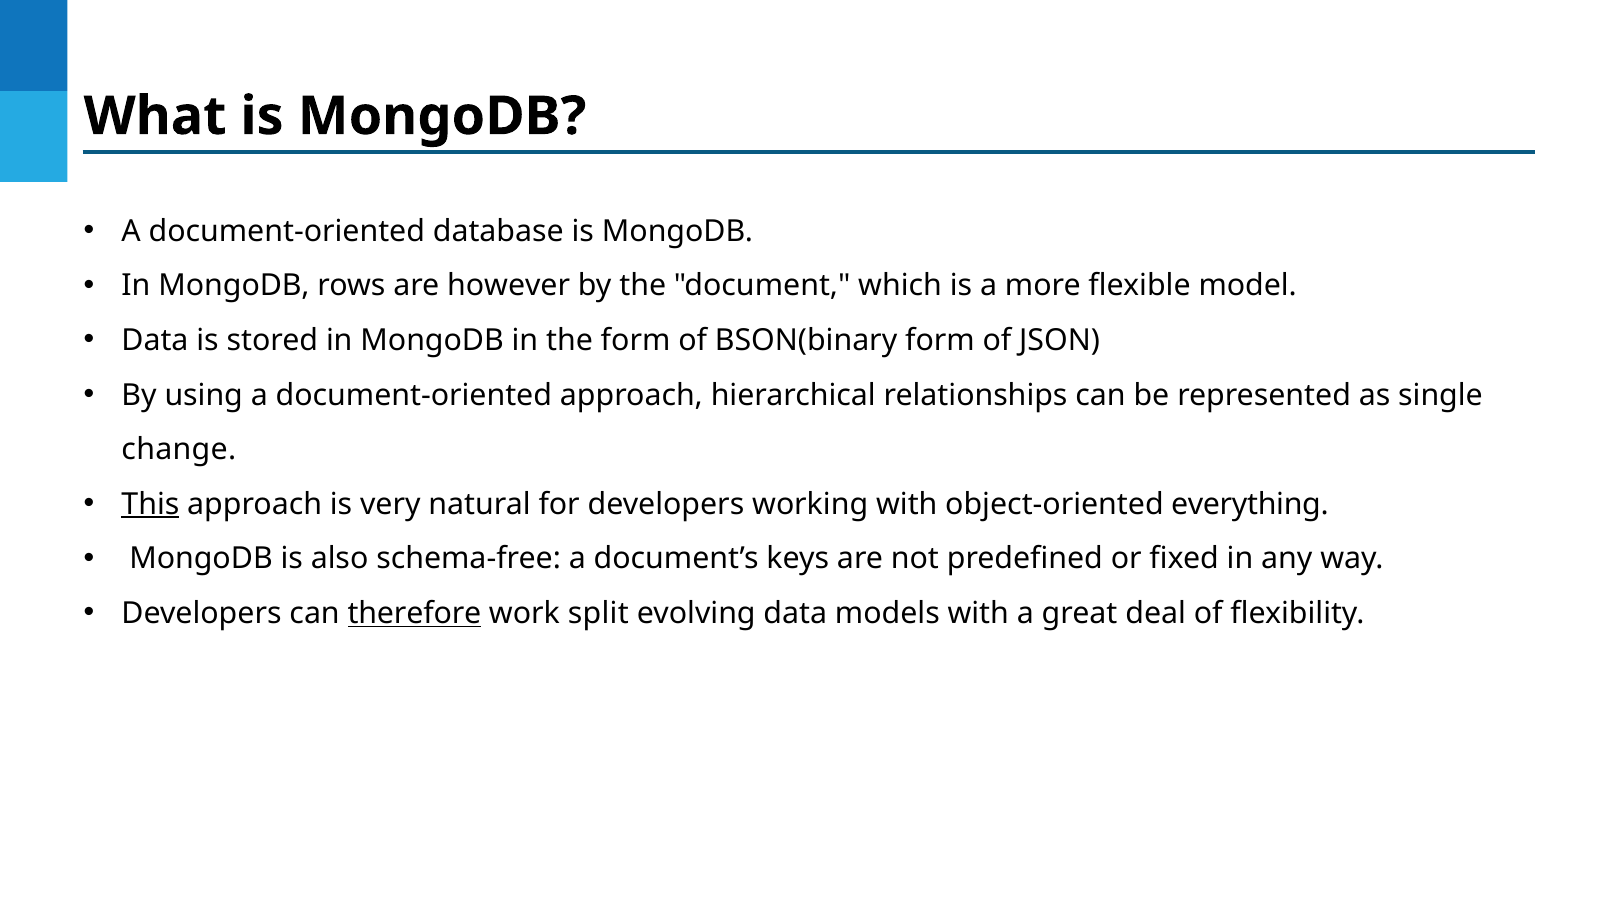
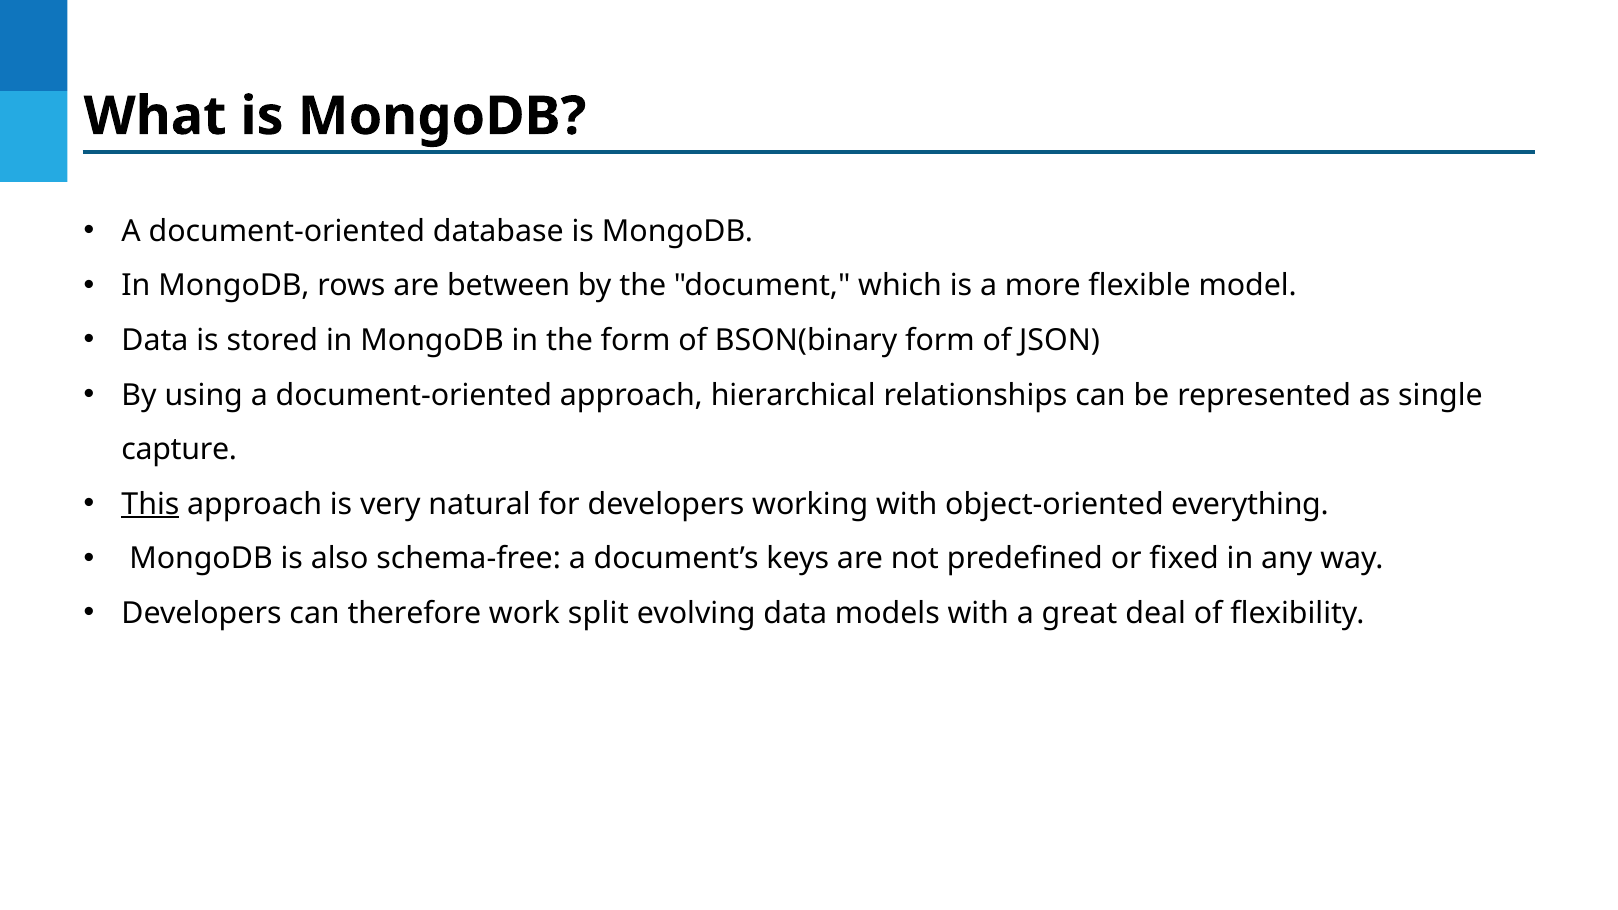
however: however -> between
change: change -> capture
therefore underline: present -> none
